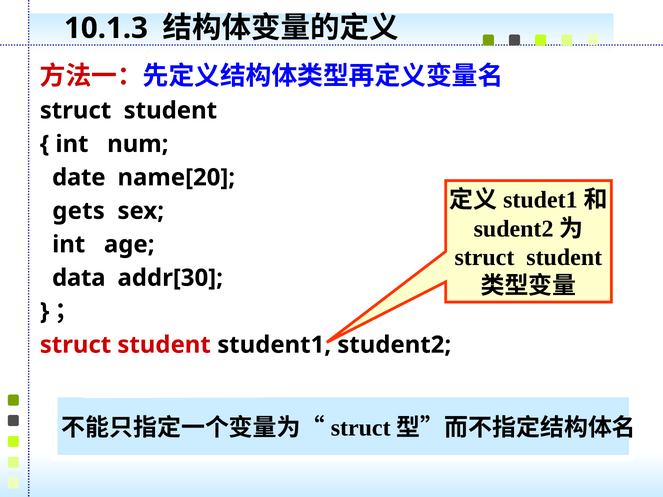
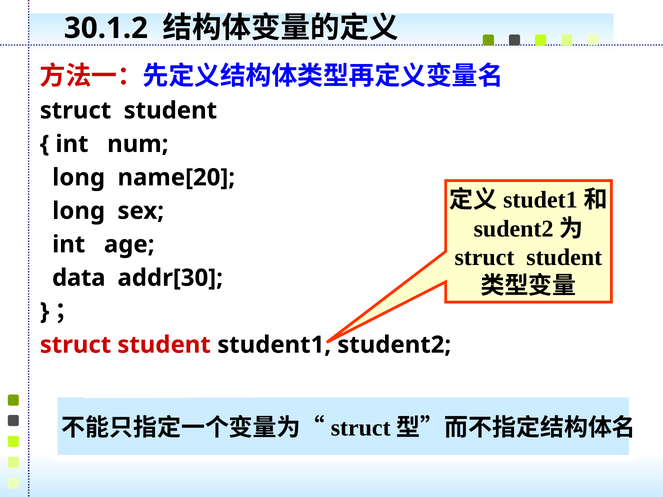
10.1.3: 10.1.3 -> 30.1.2
date at (79, 178): date -> long
gets at (79, 211): gets -> long
